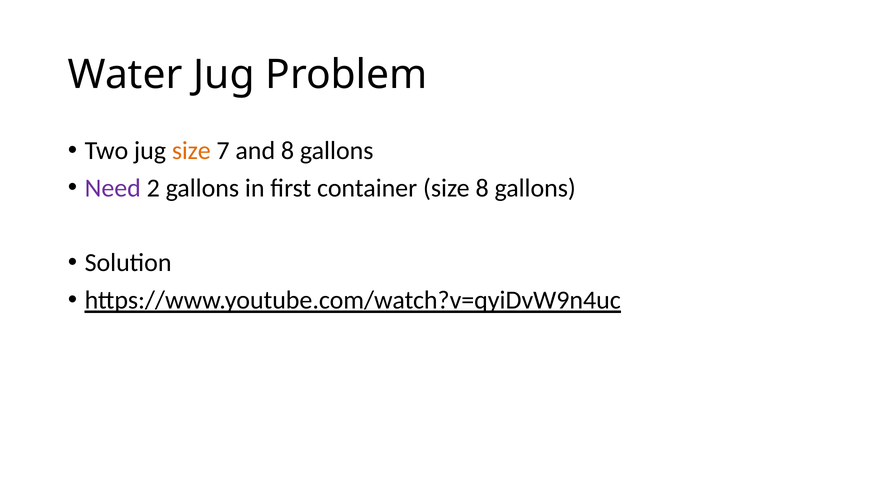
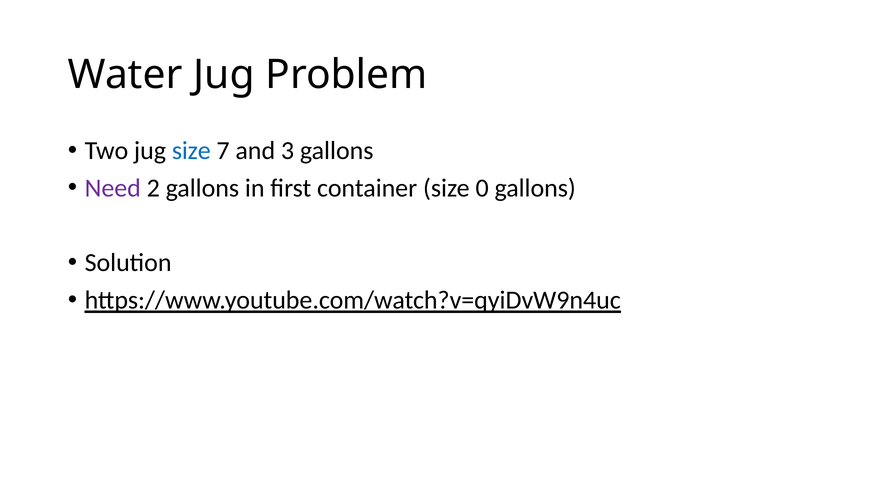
size at (191, 151) colour: orange -> blue
and 8: 8 -> 3
size 8: 8 -> 0
